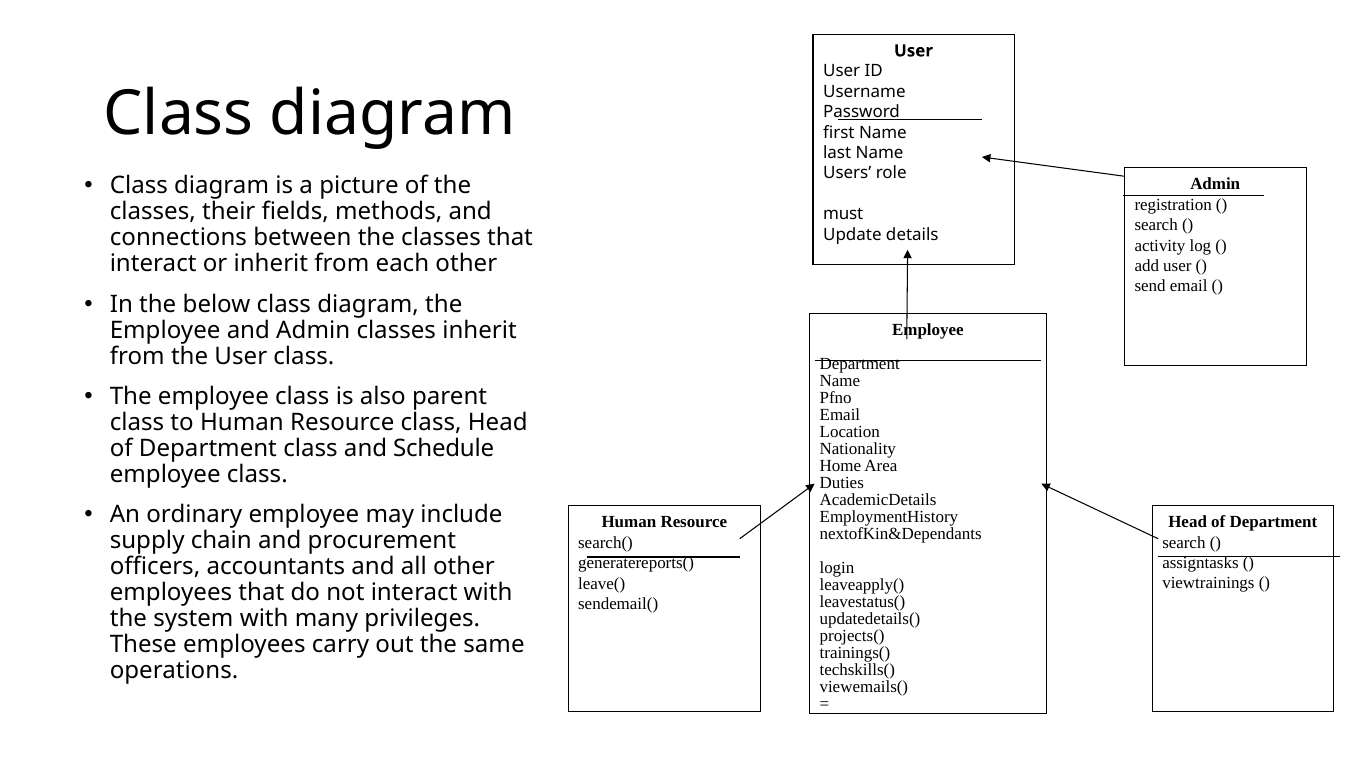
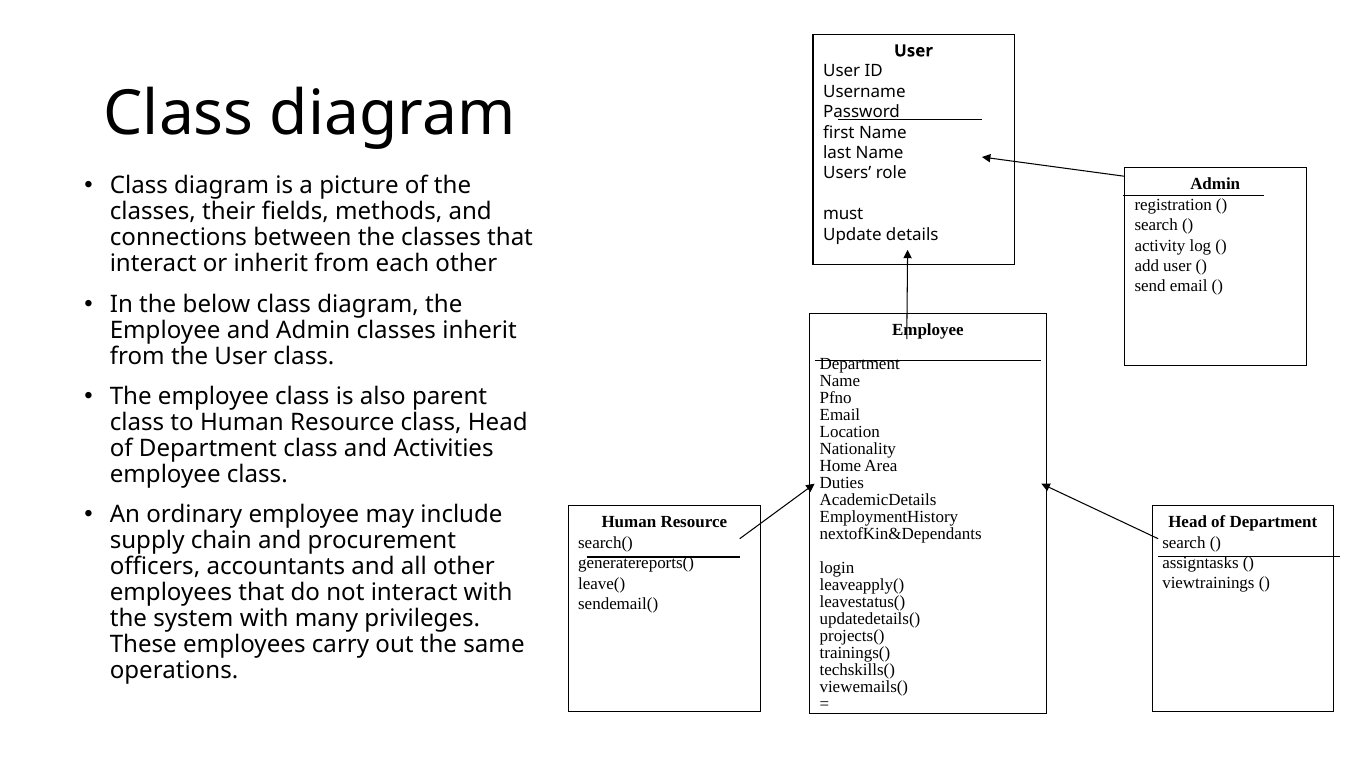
Schedule: Schedule -> Activities
